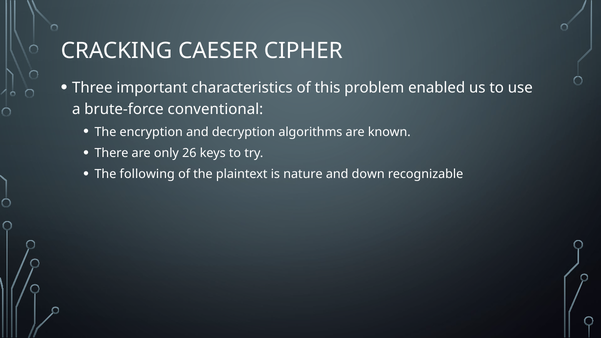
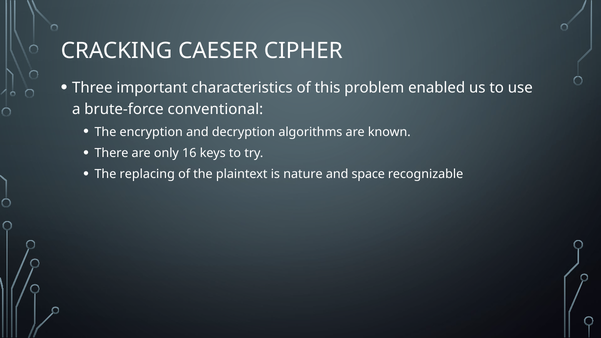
26: 26 -> 16
following: following -> replacing
down: down -> space
